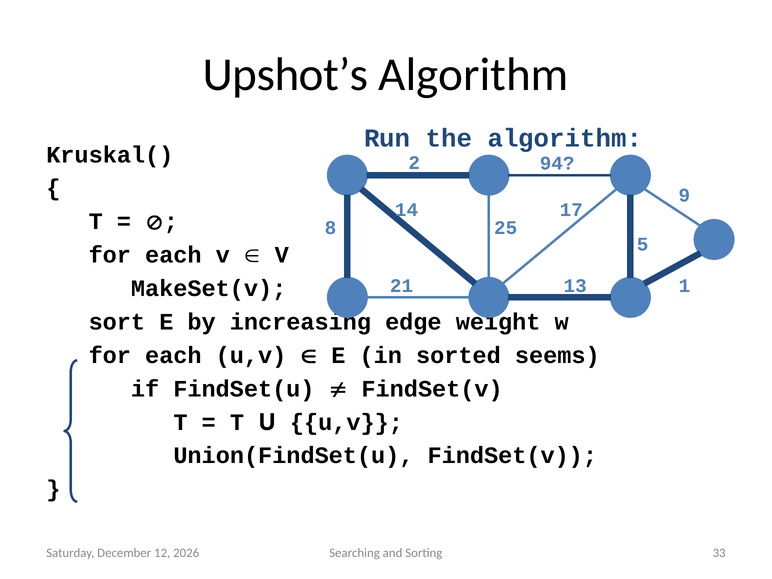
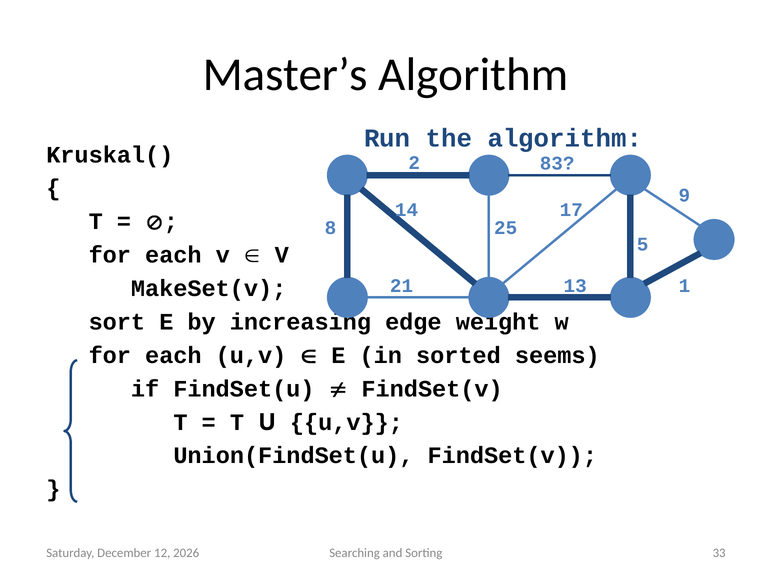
Upshot’s: Upshot’s -> Master’s
94: 94 -> 83
